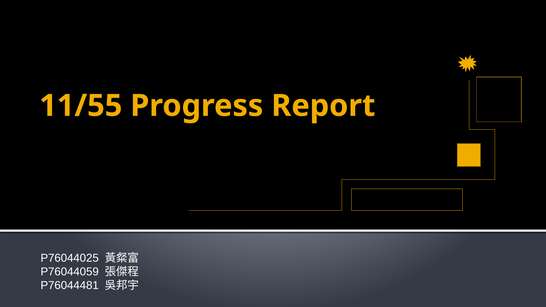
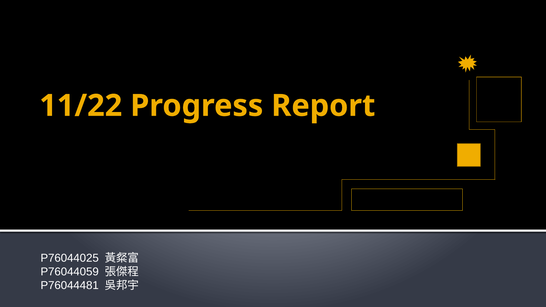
11/55: 11/55 -> 11/22
